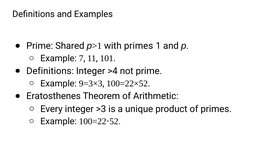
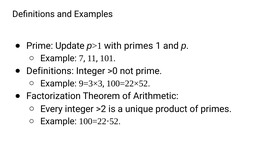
Shared: Shared -> Update
>4: >4 -> >0
Eratosthenes: Eratosthenes -> Factorization
>3: >3 -> >2
